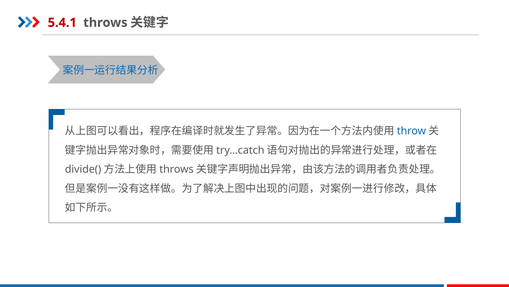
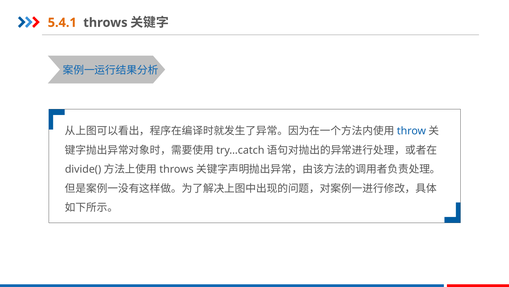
5.4.1 colour: red -> orange
